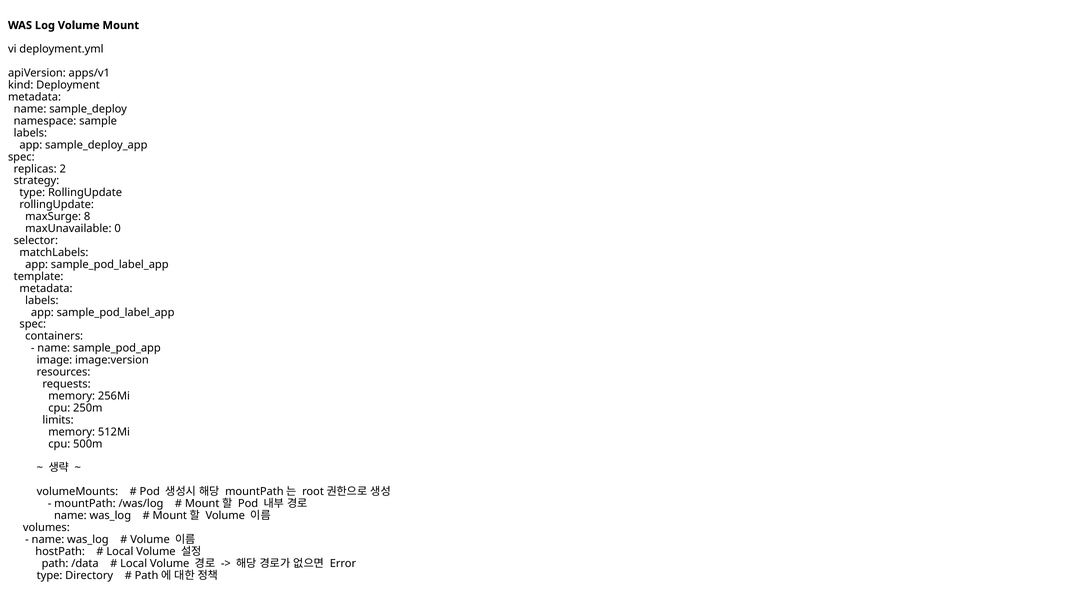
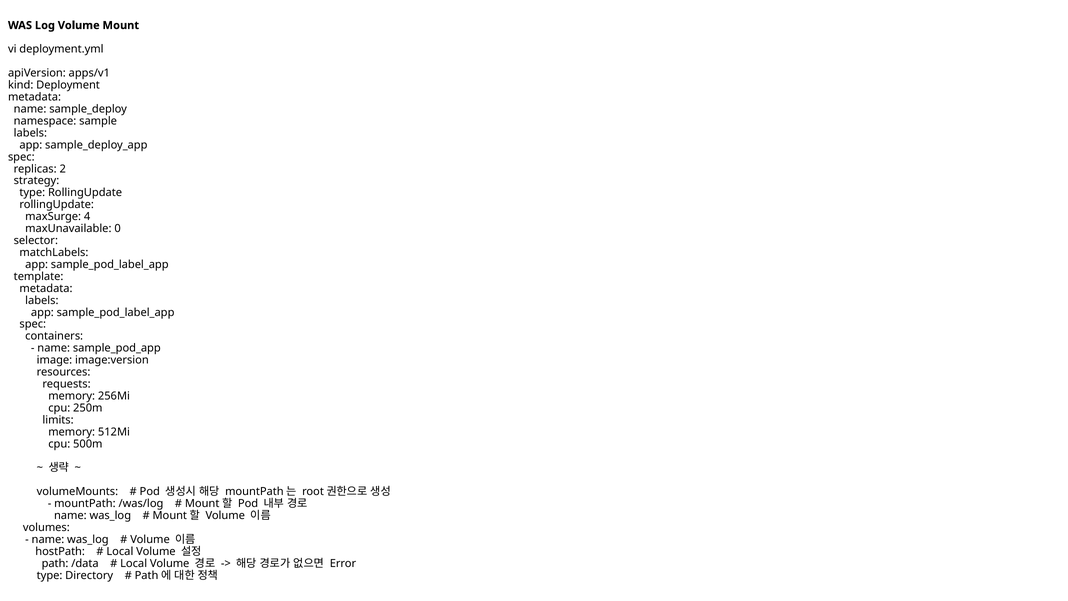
8: 8 -> 4
